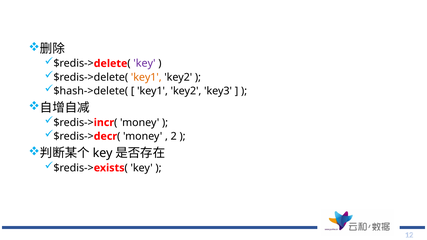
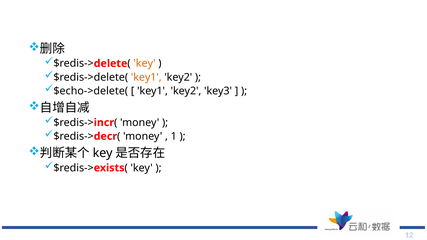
key at (144, 64) colour: purple -> orange
$hash->delete(: $hash->delete( -> $echo->delete(
2: 2 -> 1
